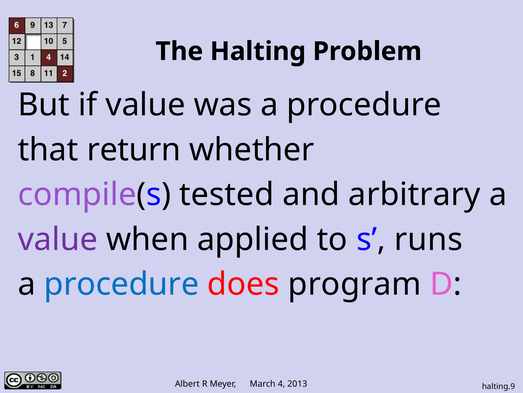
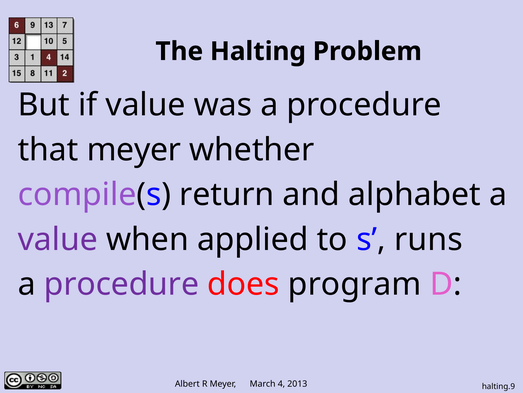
that return: return -> meyer
tested: tested -> return
arbitrary: arbitrary -> alphabet
procedure at (121, 284) colour: blue -> purple
